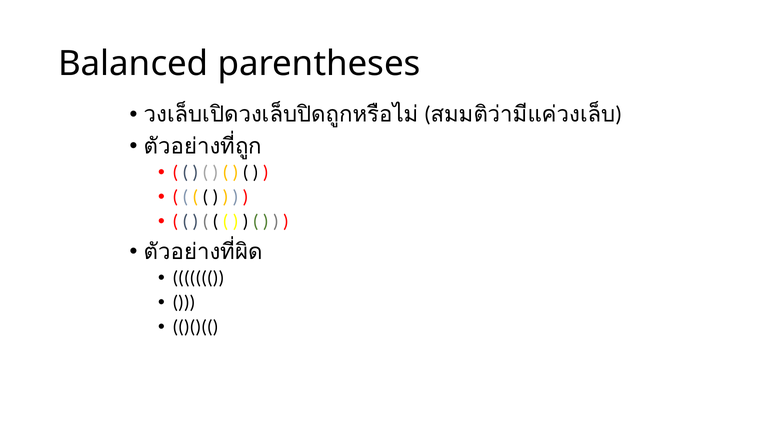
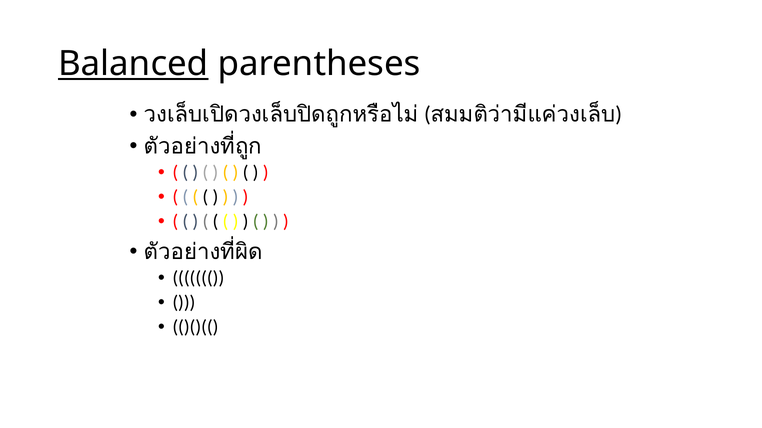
Balanced underline: none -> present
